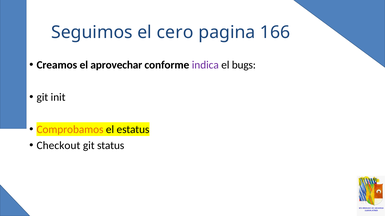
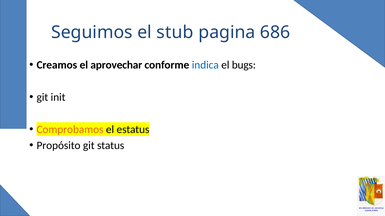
cero: cero -> stub
166: 166 -> 686
indica colour: purple -> blue
Checkout: Checkout -> Propósito
